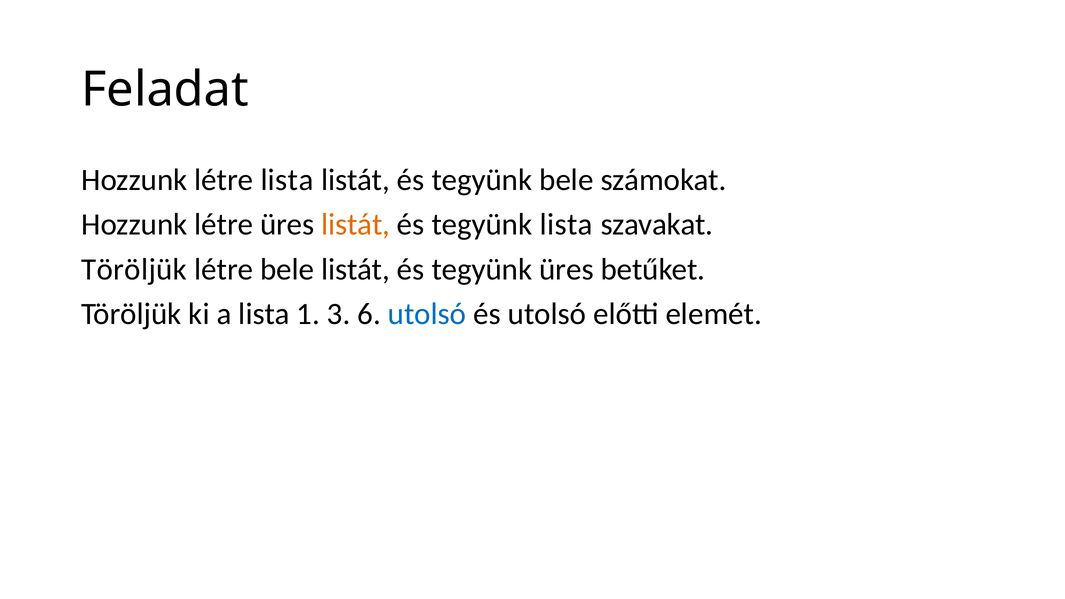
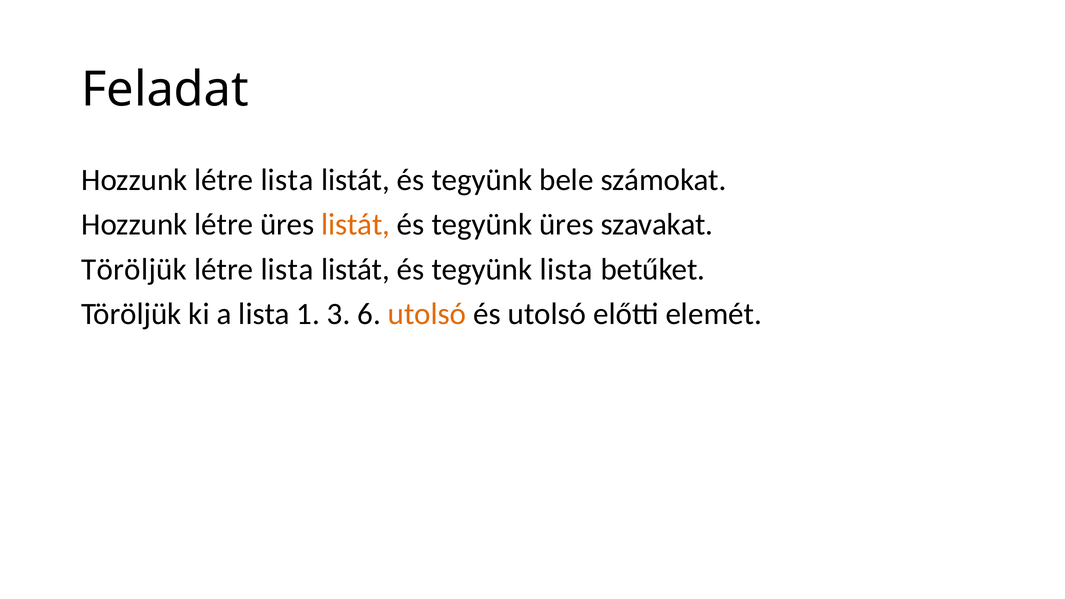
tegyünk lista: lista -> üres
bele at (287, 269): bele -> lista
tegyünk üres: üres -> lista
utolsó at (427, 314) colour: blue -> orange
